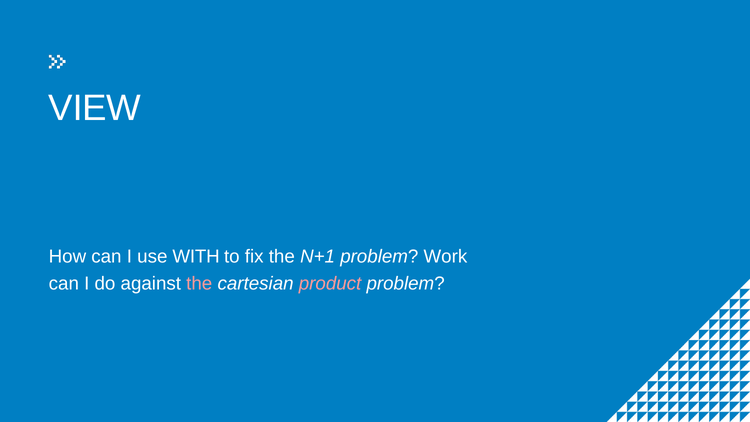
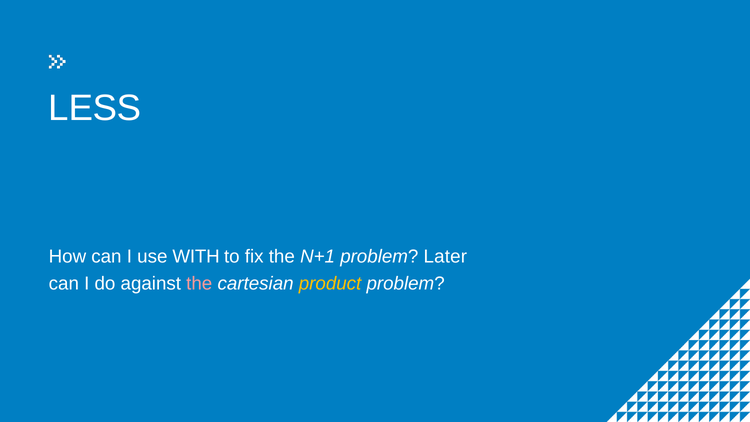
VIEW: VIEW -> LESS
Work: Work -> Later
product colour: pink -> yellow
